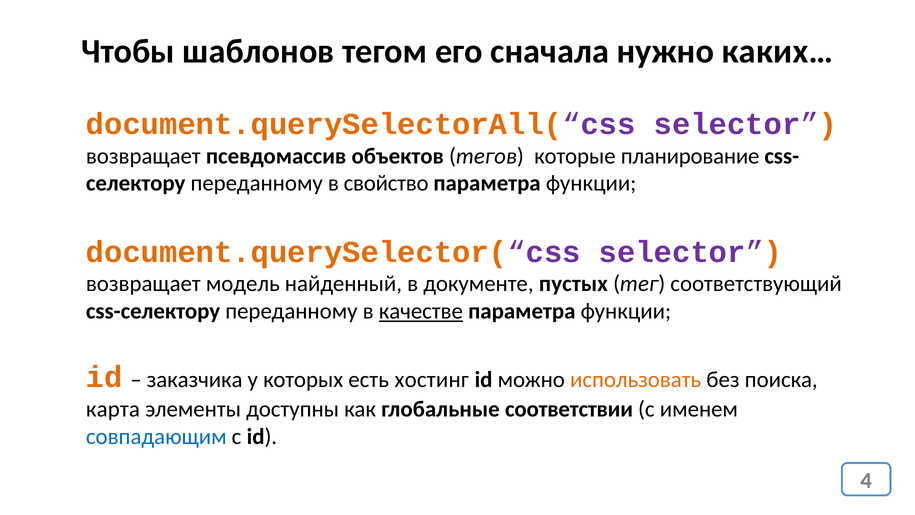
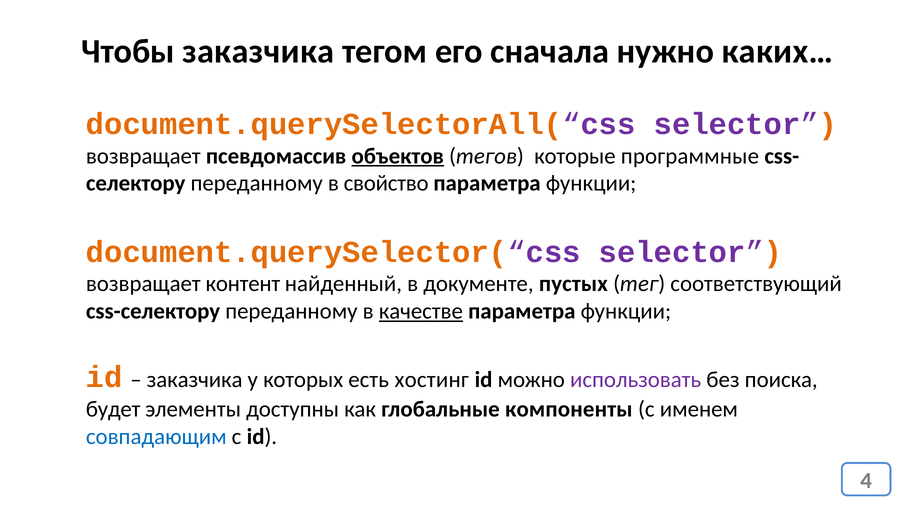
Чтобы шаблонов: шаблонов -> заказчика
объектов underline: none -> present
планирование: планирование -> программные
модель: модель -> контент
использовать colour: orange -> purple
карта: карта -> будет
соответствии: соответствии -> компоненты
